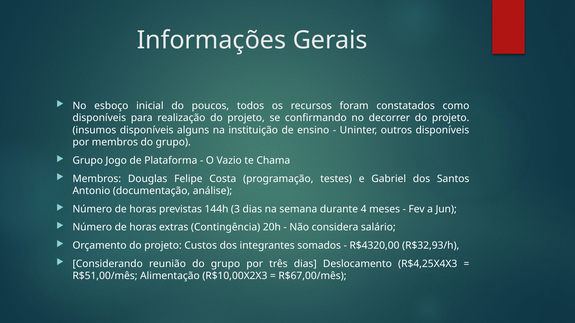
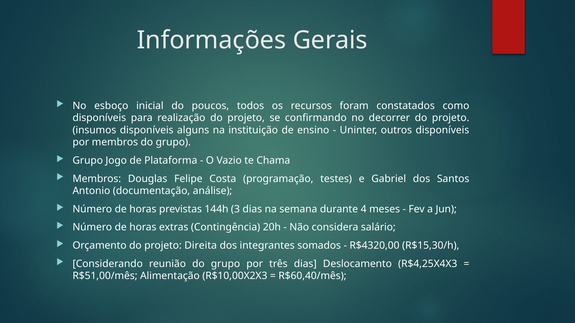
Custos: Custos -> Direita
R$32,93/h: R$32,93/h -> R$15,30/h
R$67,00/mês: R$67,00/mês -> R$60,40/mês
